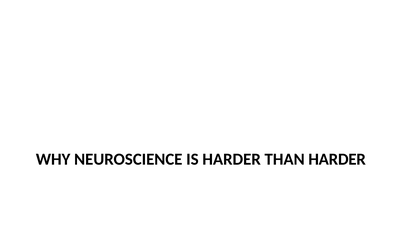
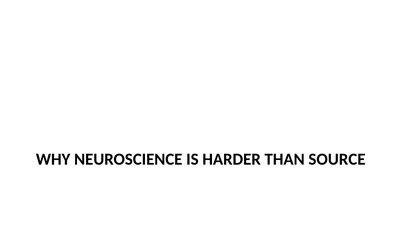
THAN HARDER: HARDER -> SOURCE
